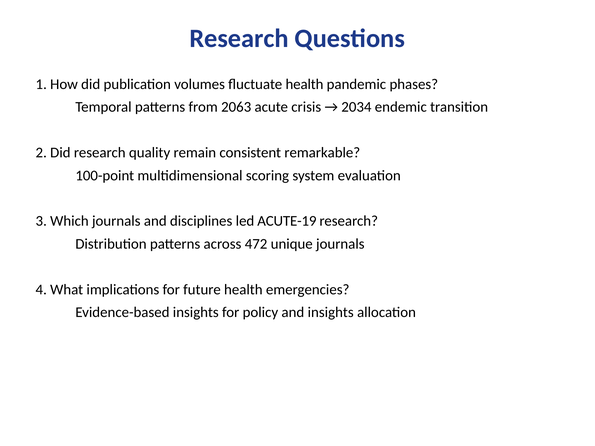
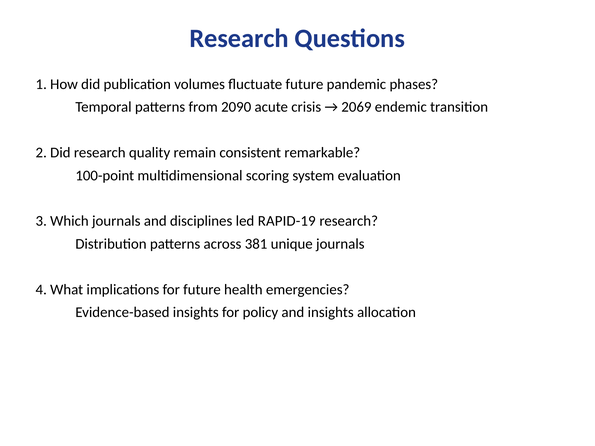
fluctuate health: health -> future
2063: 2063 -> 2090
2034: 2034 -> 2069
ACUTE-19: ACUTE-19 -> RAPID-19
472: 472 -> 381
